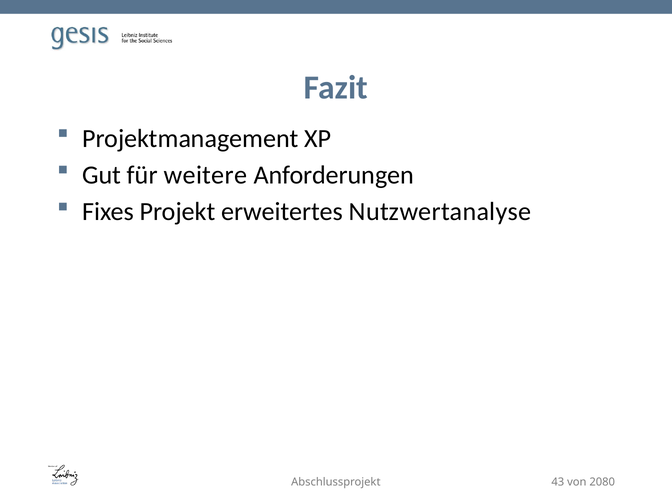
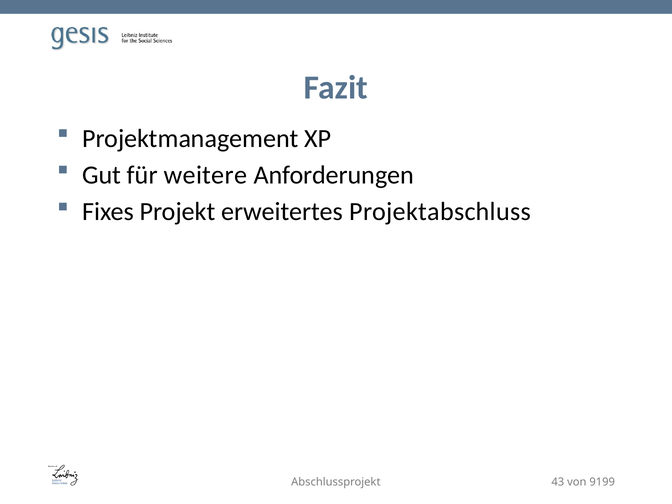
Nutzwertanalyse: Nutzwertanalyse -> Projektabschluss
2080: 2080 -> 9199
